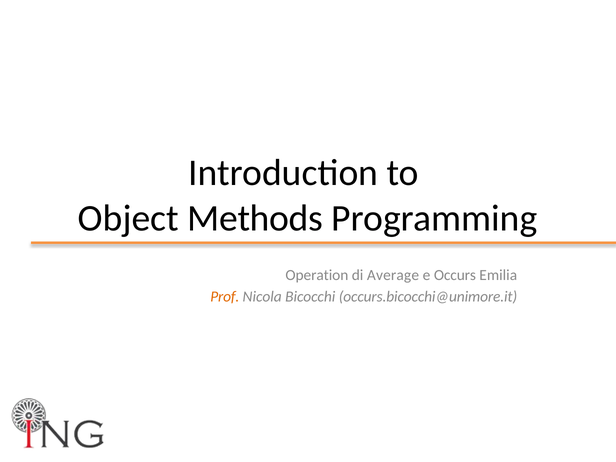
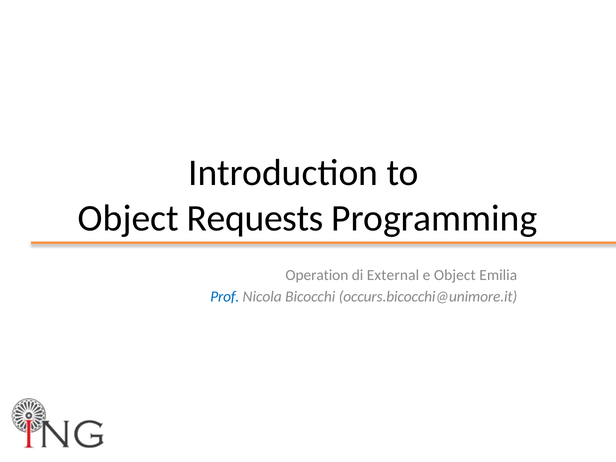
Methods: Methods -> Requests
Average: Average -> External
e Occurs: Occurs -> Object
Prof colour: orange -> blue
